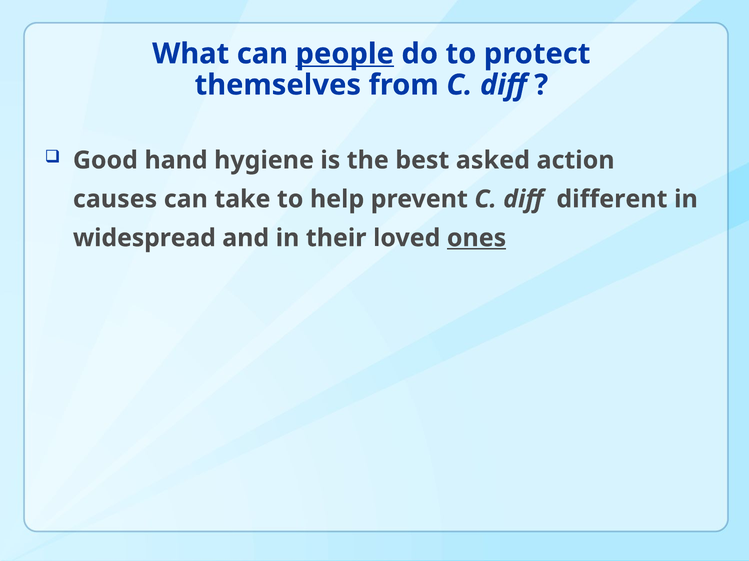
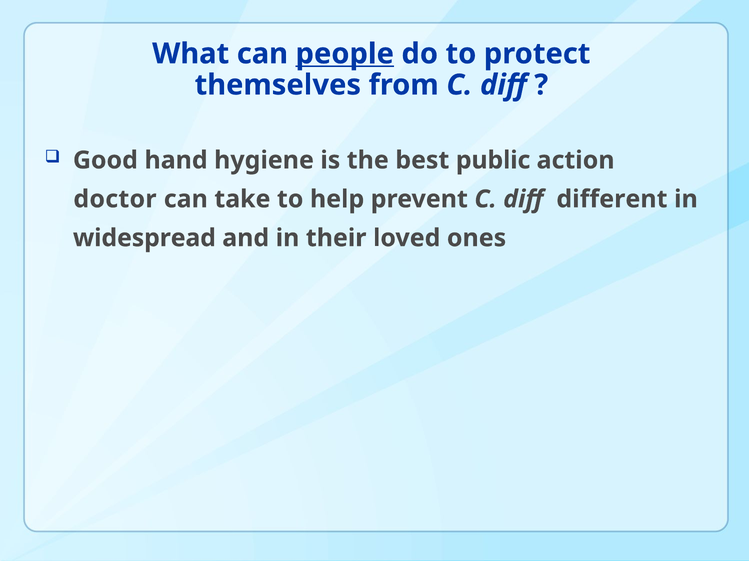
asked: asked -> public
causes: causes -> doctor
ones underline: present -> none
